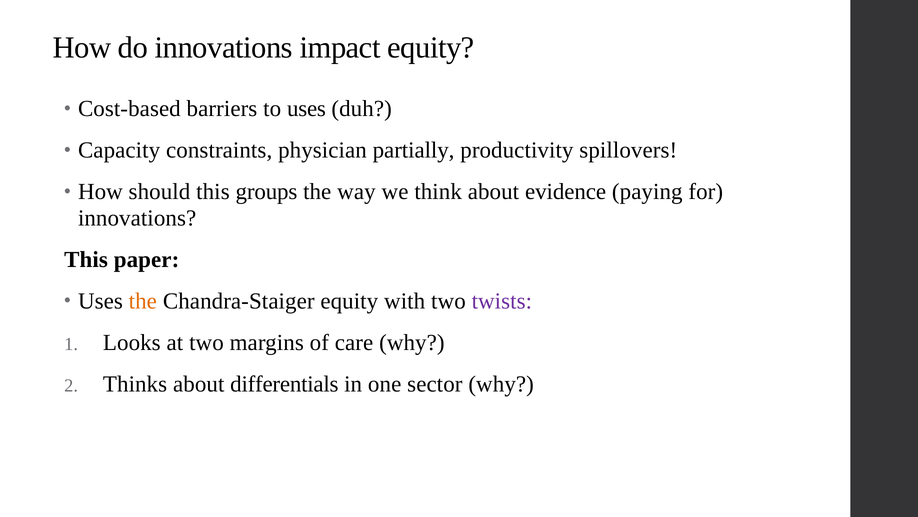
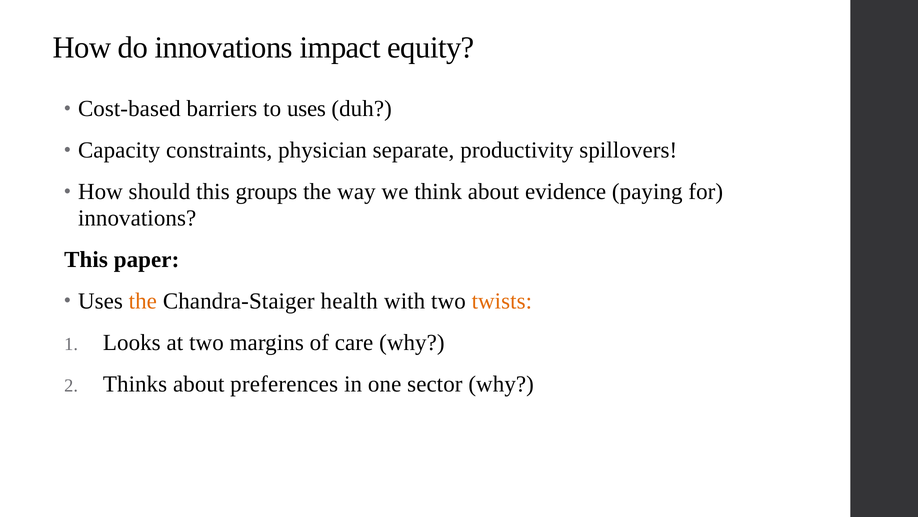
partially: partially -> separate
Chandra-Staiger equity: equity -> health
twists colour: purple -> orange
differentials: differentials -> preferences
